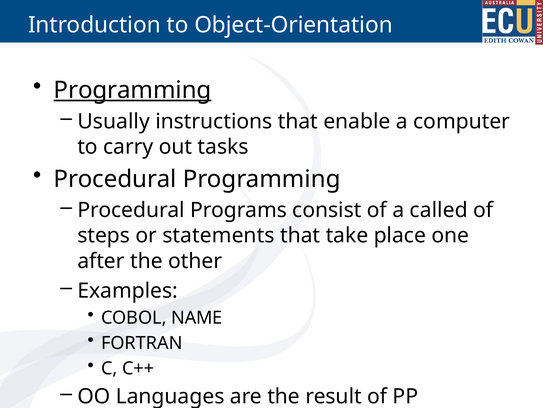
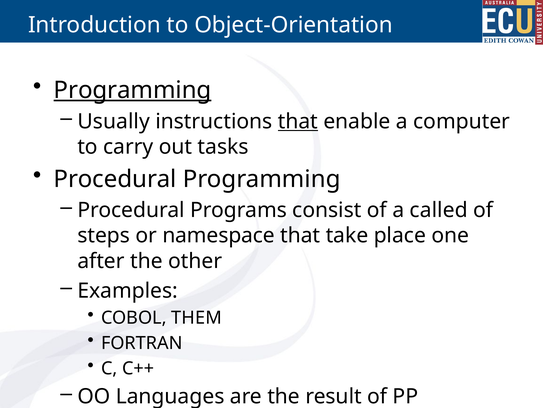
that at (298, 121) underline: none -> present
statements: statements -> namespace
NAME: NAME -> THEM
